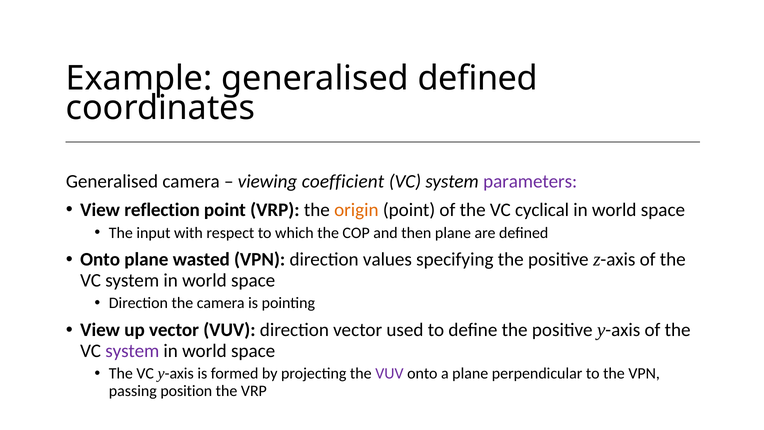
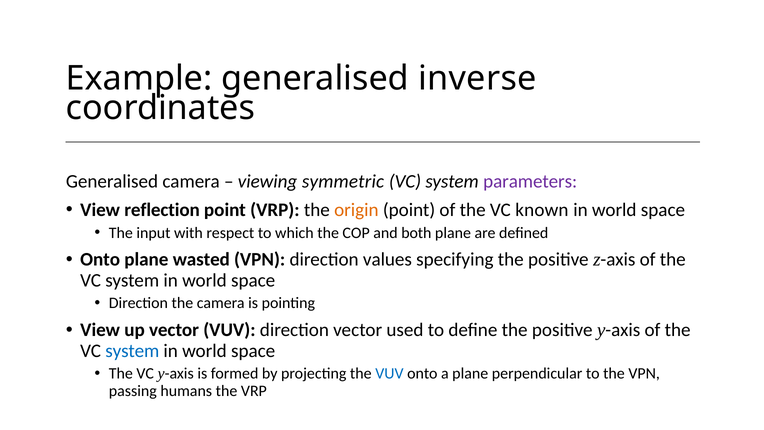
generalised defined: defined -> inverse
coefficient: coefficient -> symmetric
cyclical: cyclical -> known
then: then -> both
system at (132, 351) colour: purple -> blue
VUV at (389, 373) colour: purple -> blue
position: position -> humans
